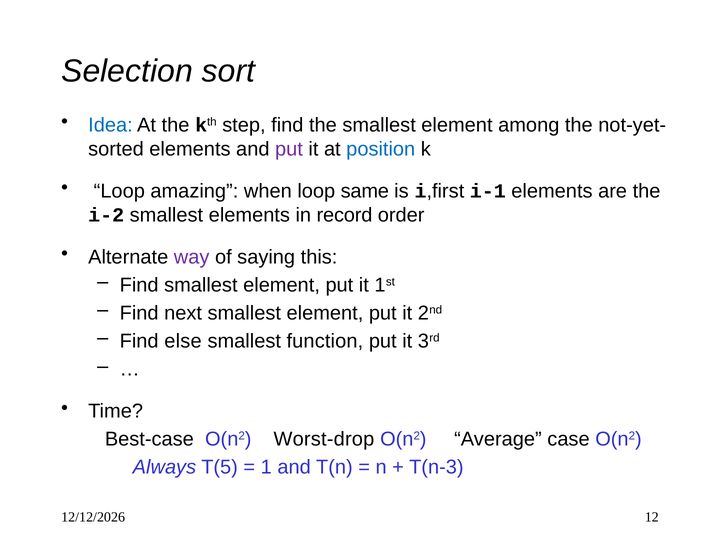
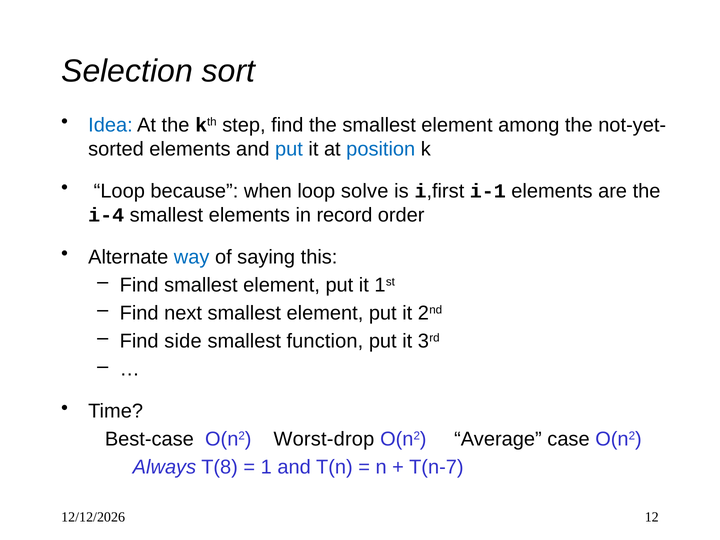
put at (289, 149) colour: purple -> blue
amazing: amazing -> because
same: same -> solve
i-2: i-2 -> i-4
way colour: purple -> blue
else: else -> side
T(5: T(5 -> T(8
T(n-3: T(n-3 -> T(n-7
